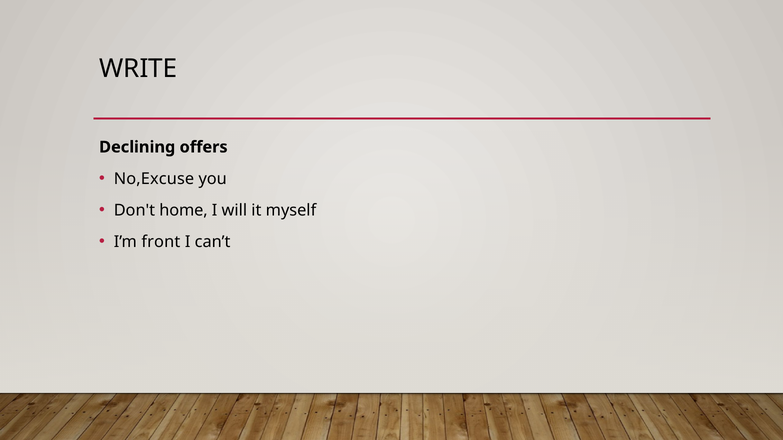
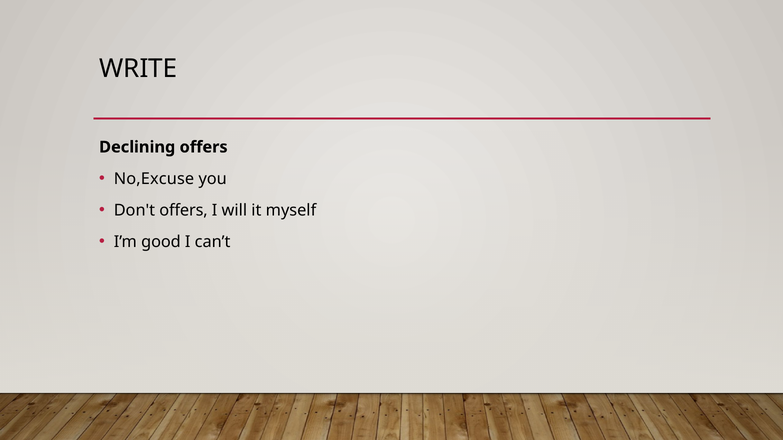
Don't home: home -> offers
front: front -> good
